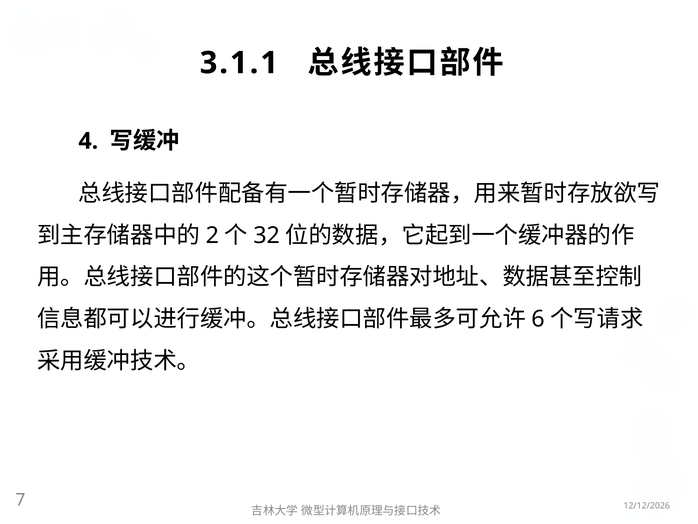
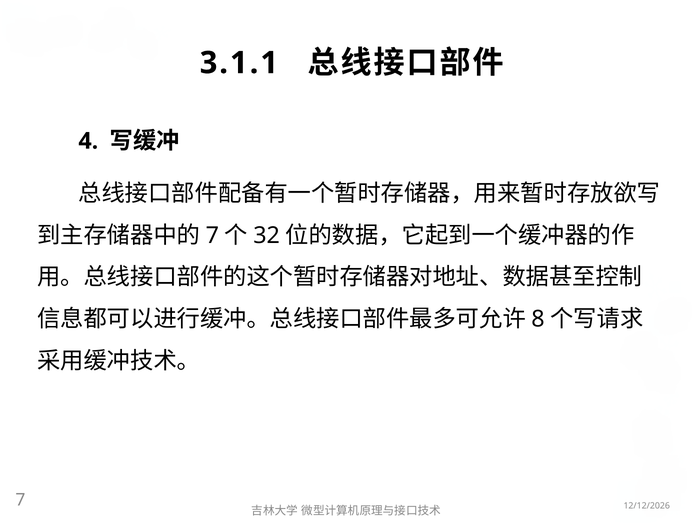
2 at (212, 235): 2 -> 7
6: 6 -> 8
